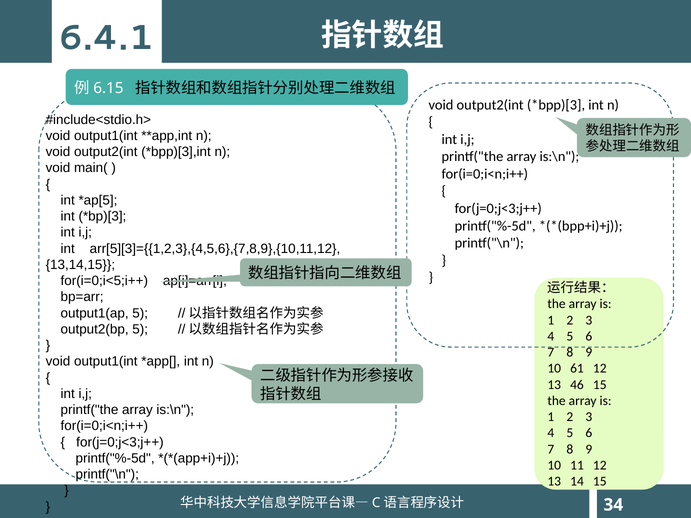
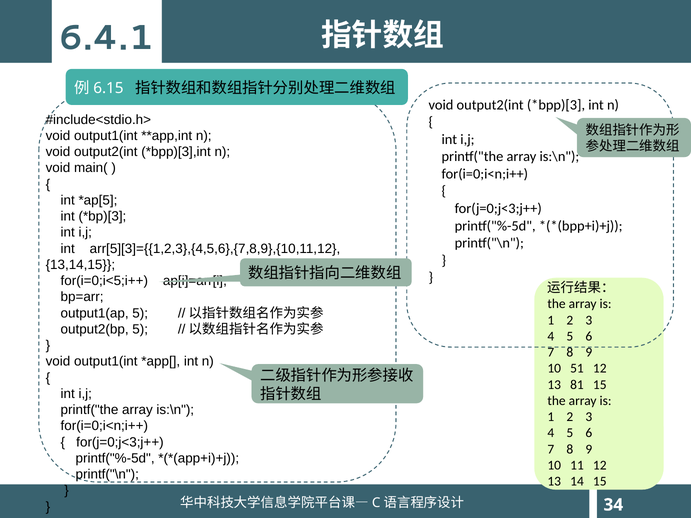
61: 61 -> 51
46: 46 -> 81
